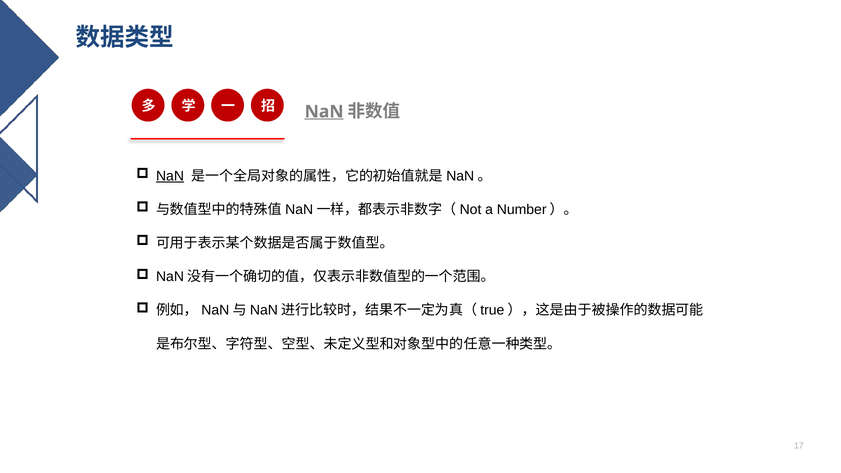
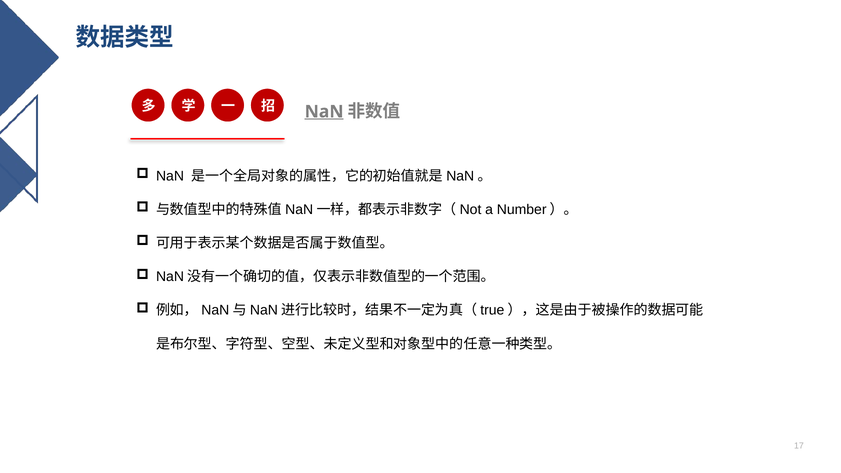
NaN at (170, 176) underline: present -> none
